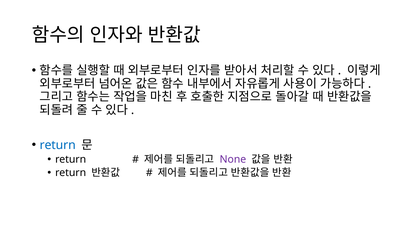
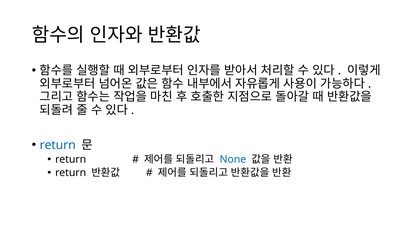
None colour: purple -> blue
